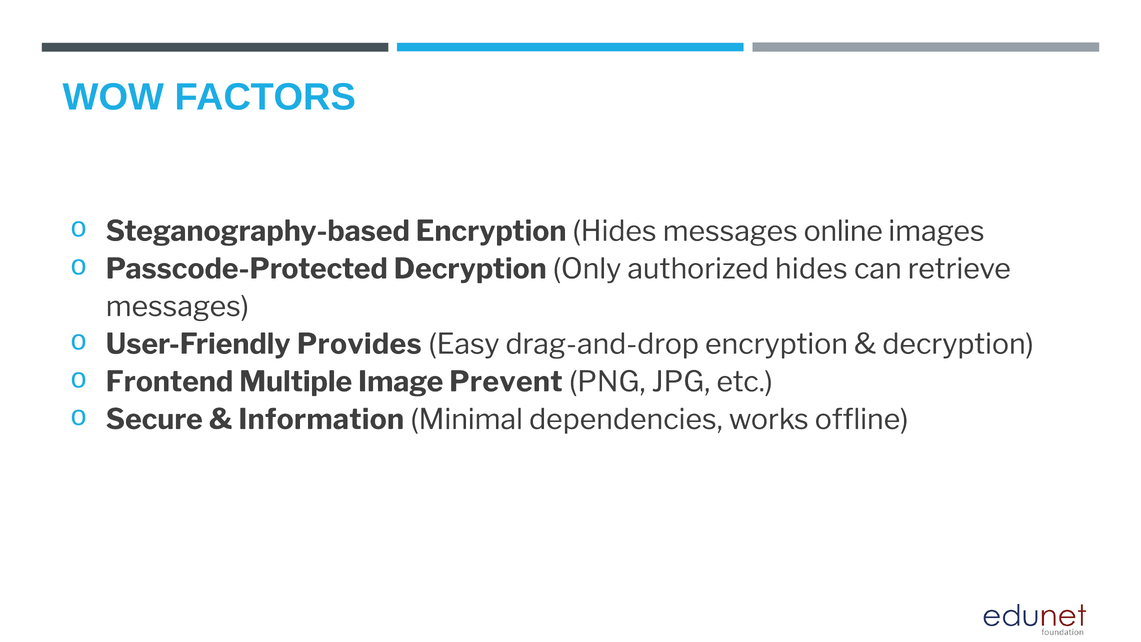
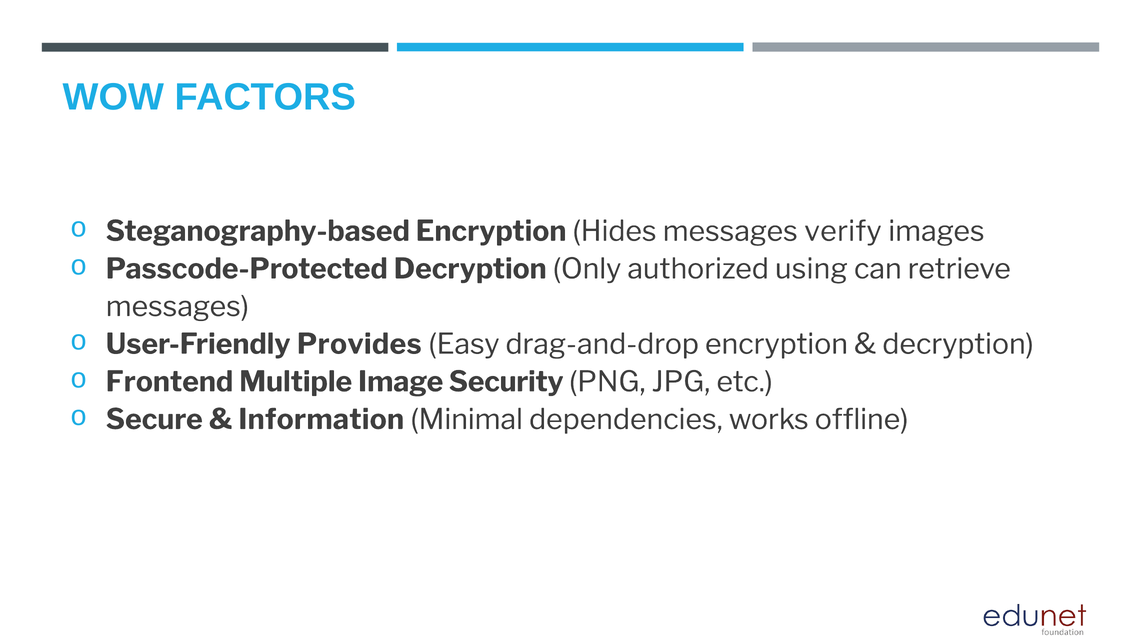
online: online -> verify
authorized hides: hides -> using
Prevent: Prevent -> Security
